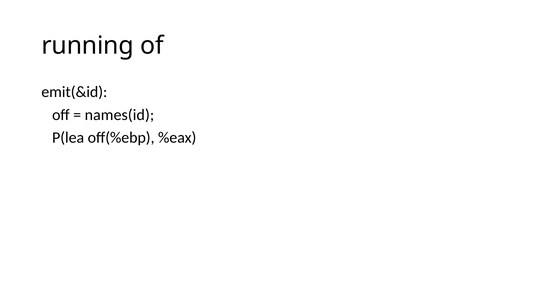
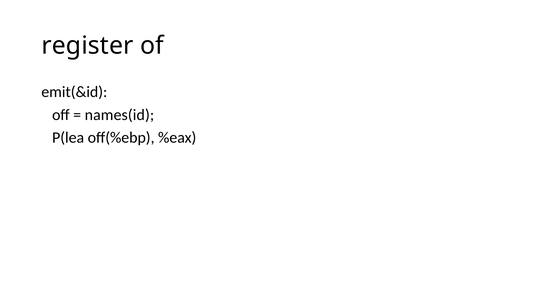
running: running -> register
